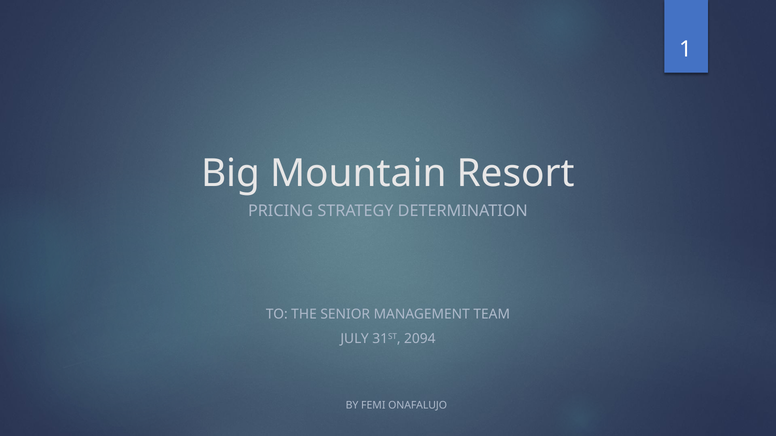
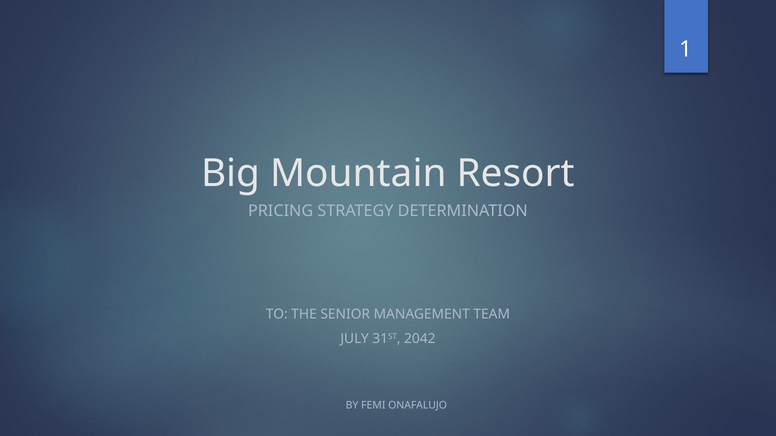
2094: 2094 -> 2042
